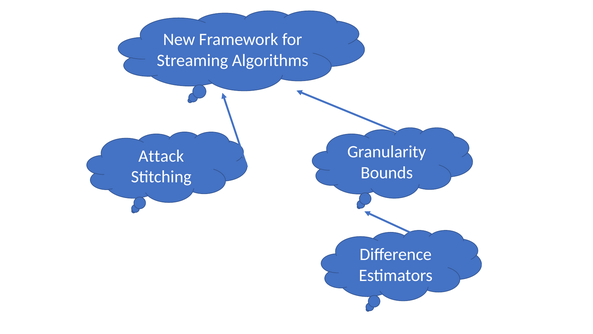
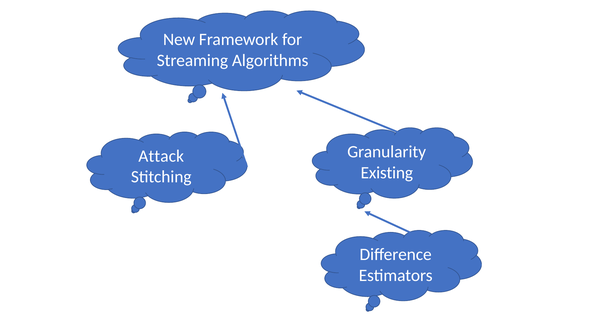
Bounds: Bounds -> Existing
